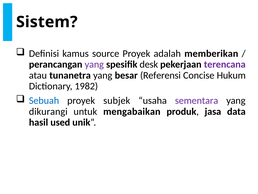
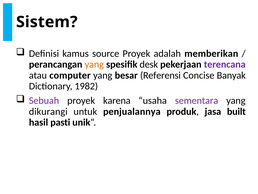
yang at (94, 64) colour: purple -> orange
tunanetra: tunanetra -> computer
Hukum: Hukum -> Banyak
Sebuah colour: blue -> purple
subjek: subjek -> karena
mengabaikan: mengabaikan -> penjualannya
data: data -> built
used: used -> pasti
